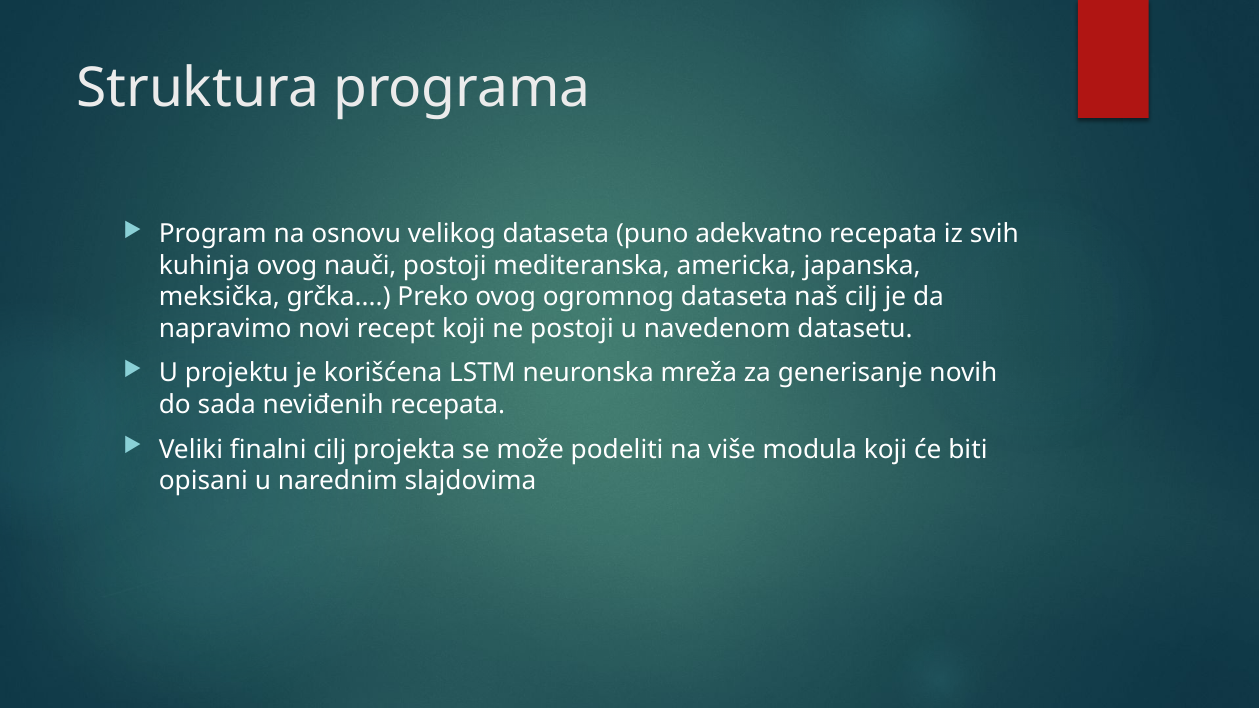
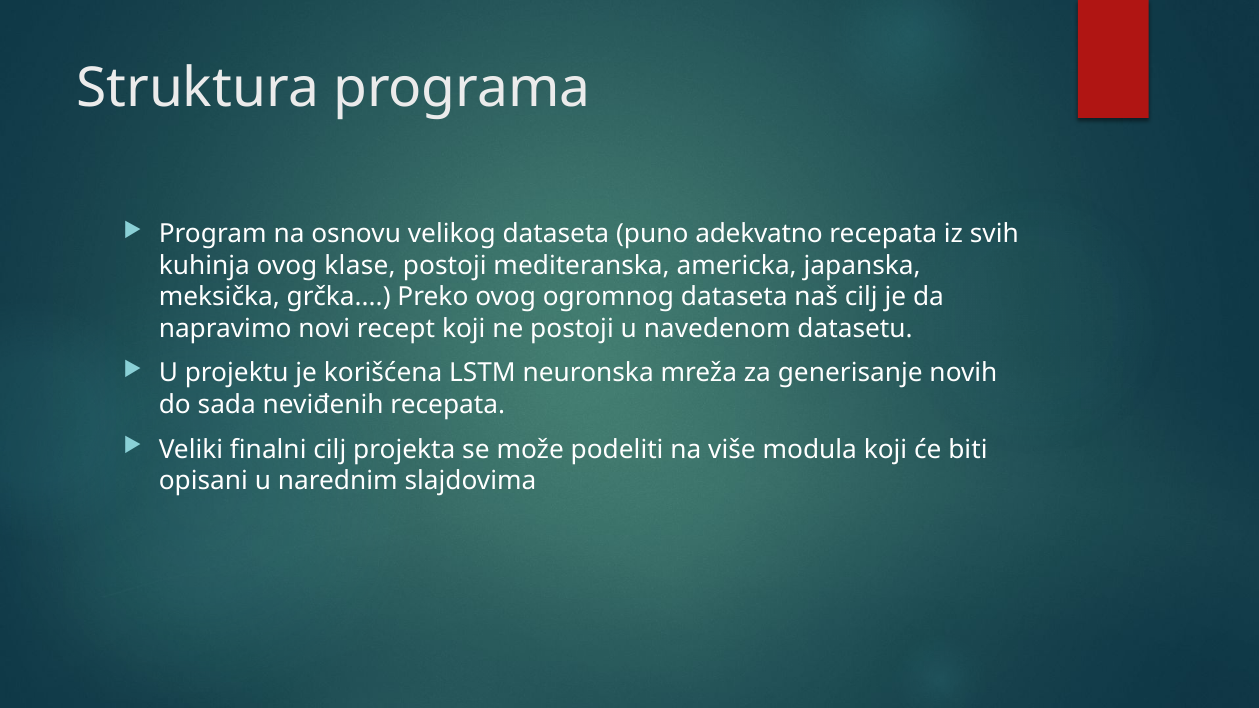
nauči: nauči -> klase
